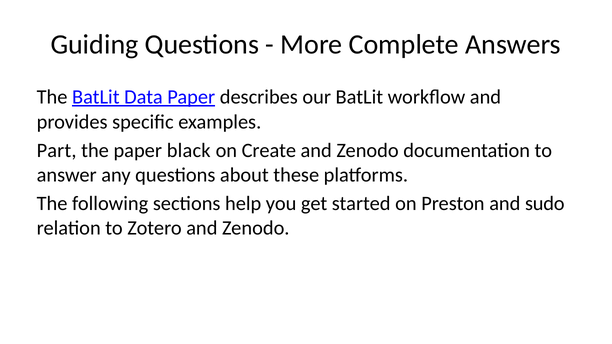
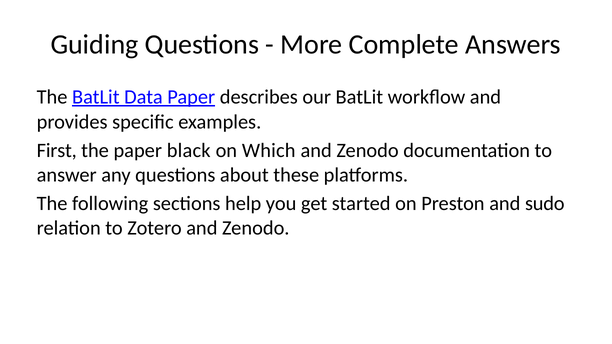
Part: Part -> First
Create: Create -> Which
